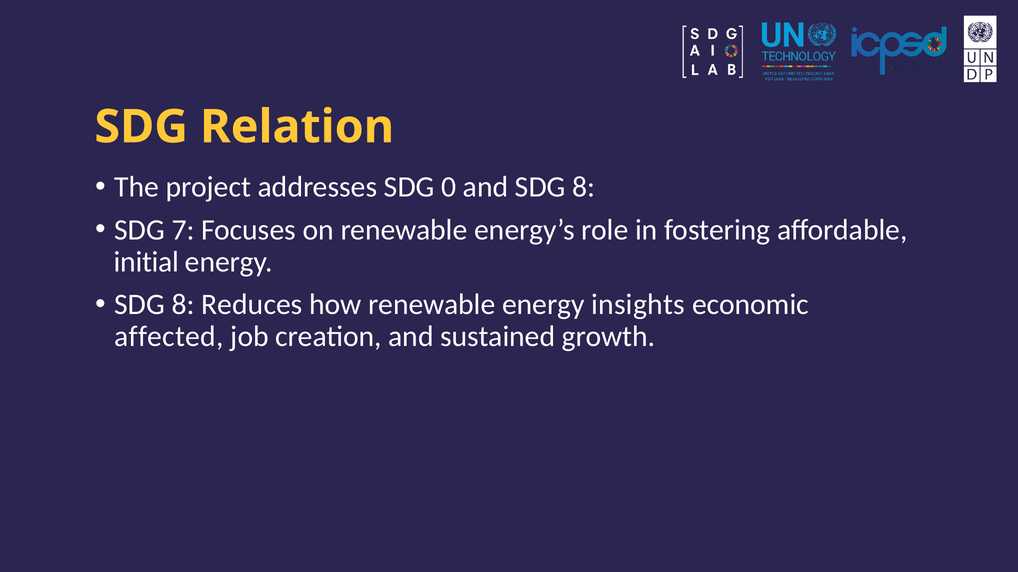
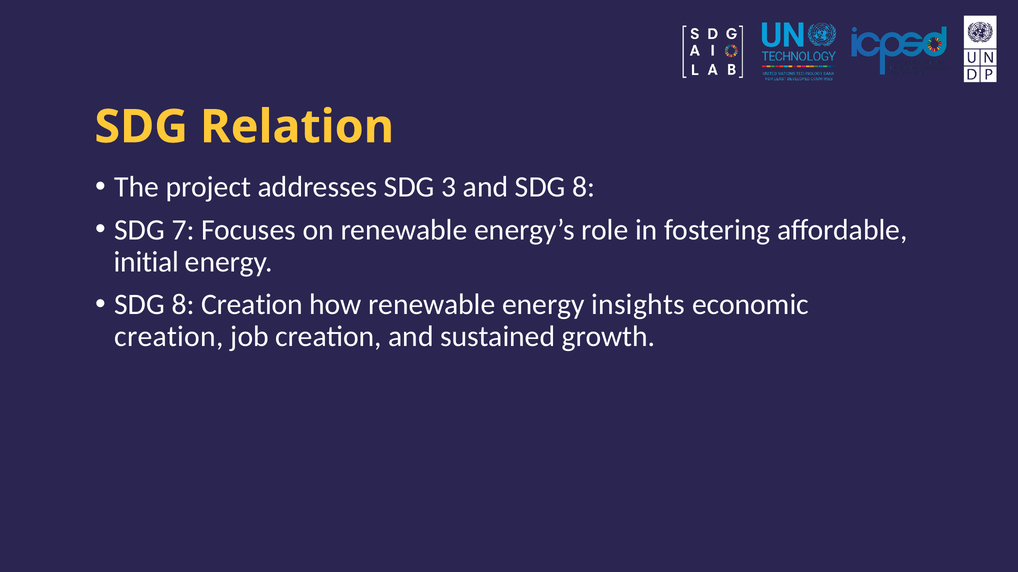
0: 0 -> 3
8 Reduces: Reduces -> Creation
affected at (169, 337): affected -> creation
